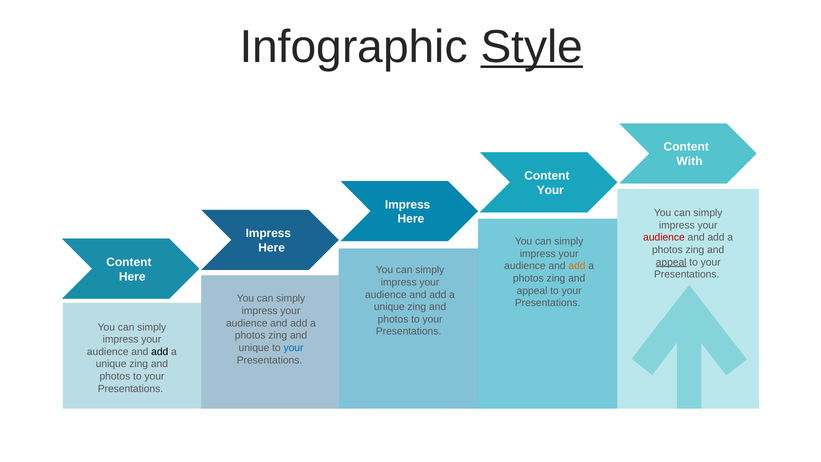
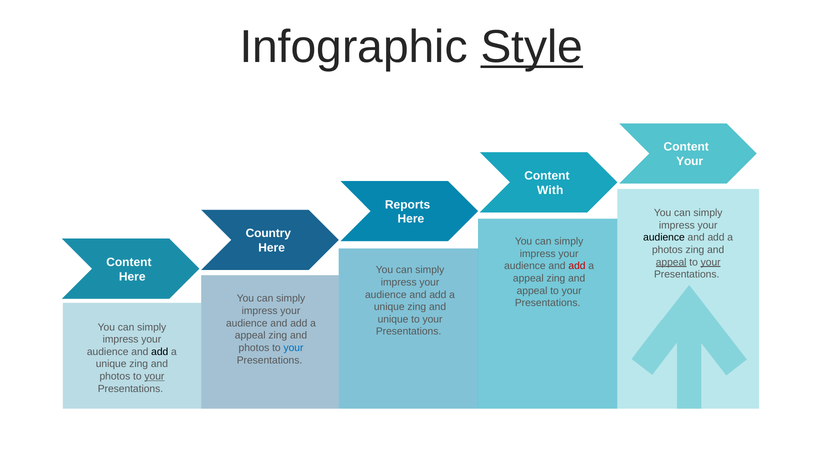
With at (690, 161): With -> Your
Your at (550, 190): Your -> With
Impress at (408, 205): Impress -> Reports
Impress at (268, 233): Impress -> Country
audience at (664, 237) colour: red -> black
your at (711, 262) underline: none -> present
add at (577, 266) colour: orange -> red
photos at (528, 278): photos -> appeal
photos at (393, 319): photos -> unique
photos at (250, 335): photos -> appeal
unique at (254, 348): unique -> photos
your at (154, 376) underline: none -> present
